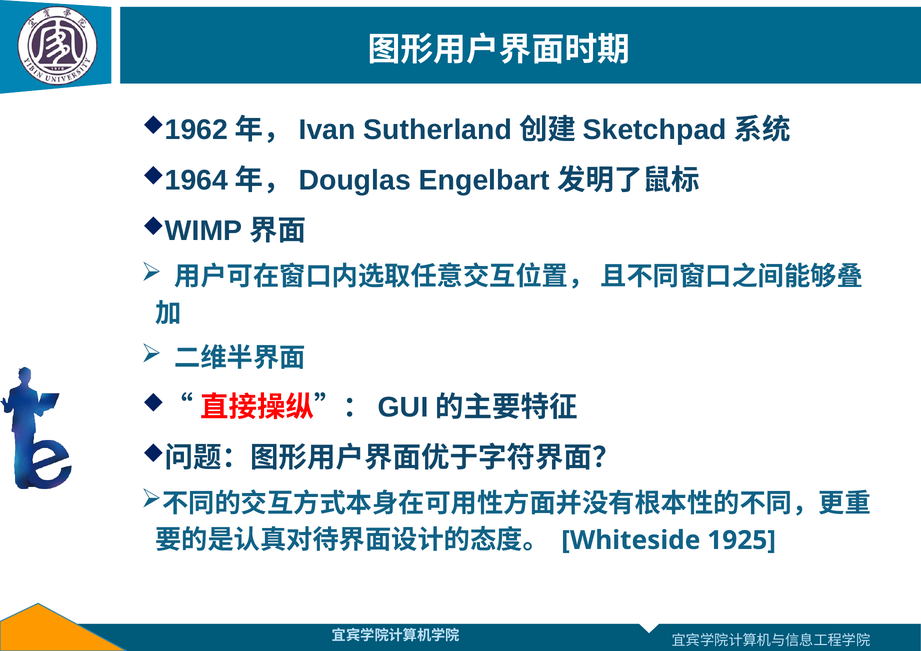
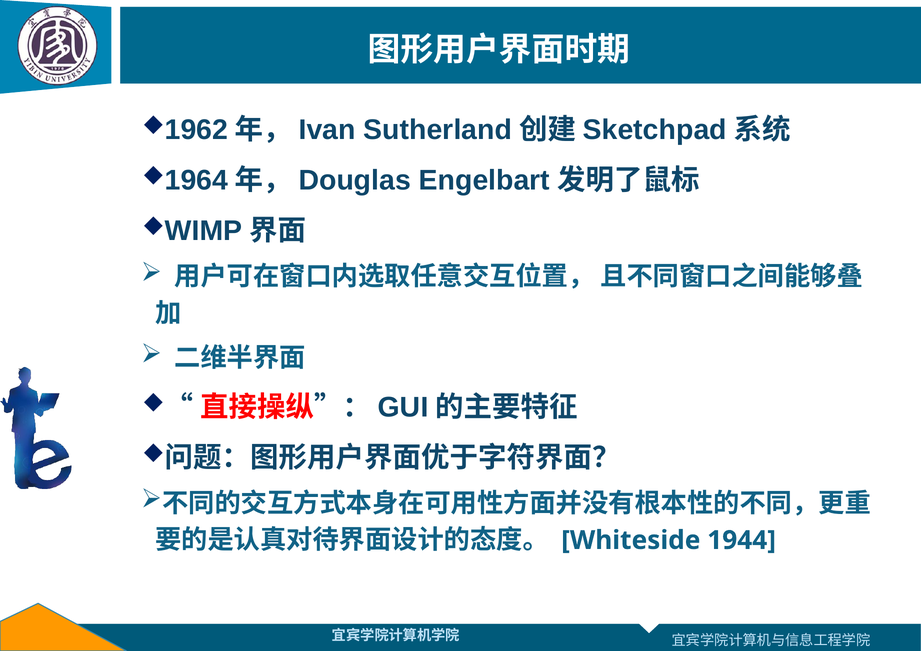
1925: 1925 -> 1944
